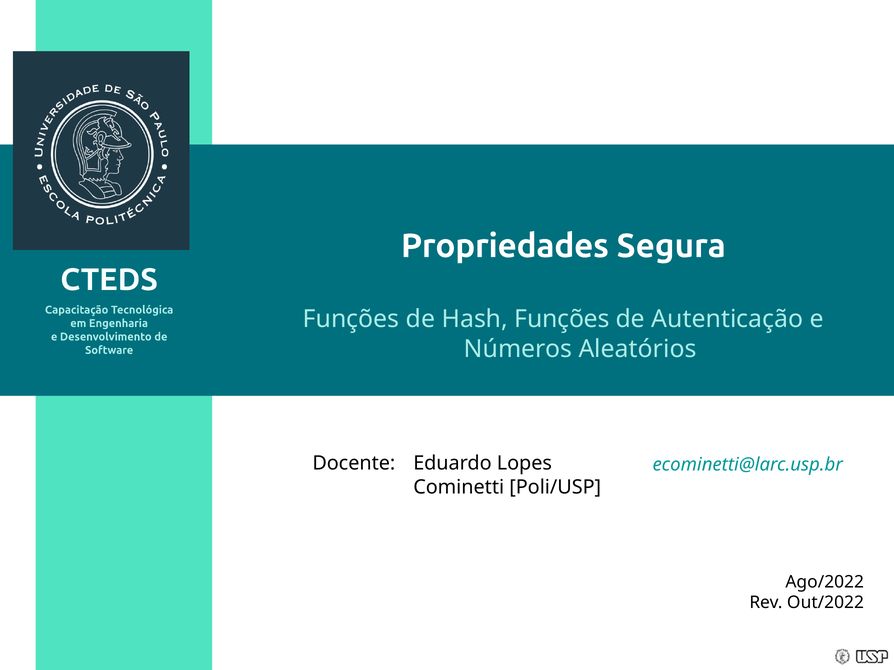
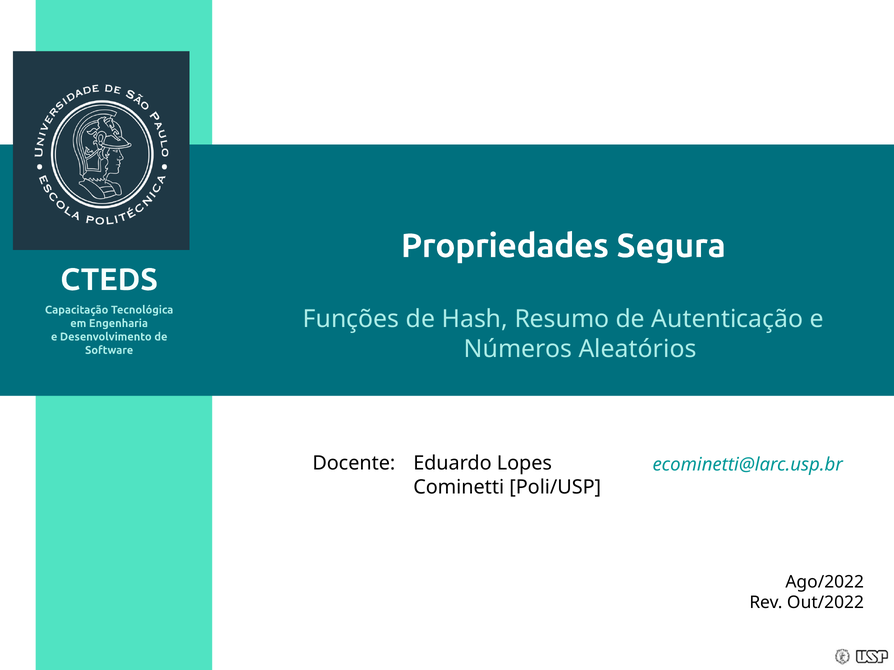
Hash Funções: Funções -> Resumo
